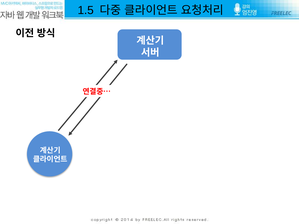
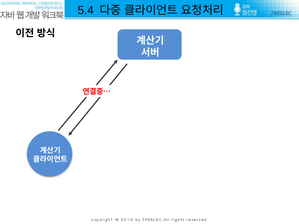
1.5: 1.5 -> 5.4
